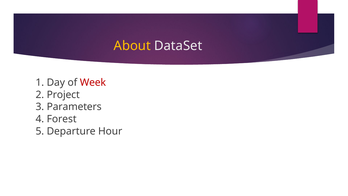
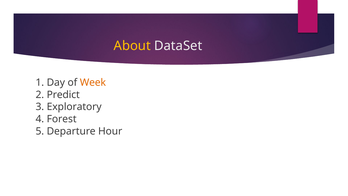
Week colour: red -> orange
Project: Project -> Predict
Parameters: Parameters -> Exploratory
